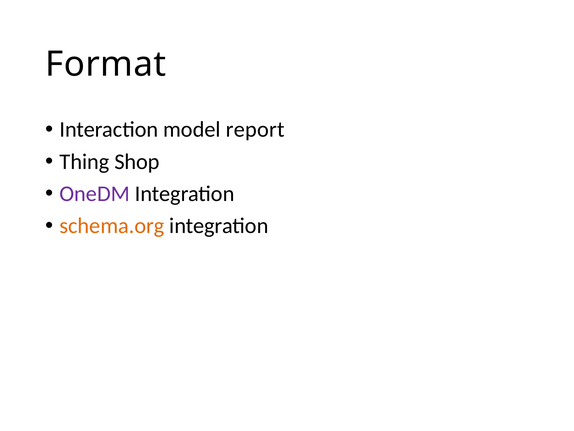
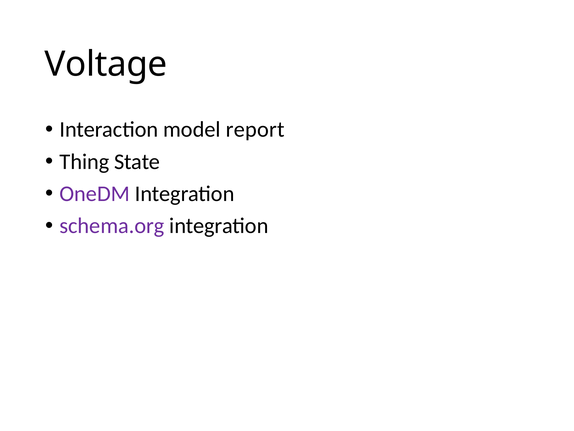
Format: Format -> Voltage
Shop: Shop -> State
schema.org colour: orange -> purple
